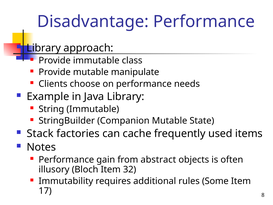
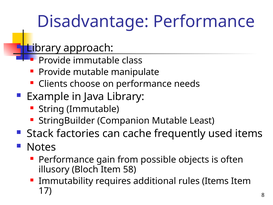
State: State -> Least
abstract: abstract -> possible
32: 32 -> 58
rules Some: Some -> Items
